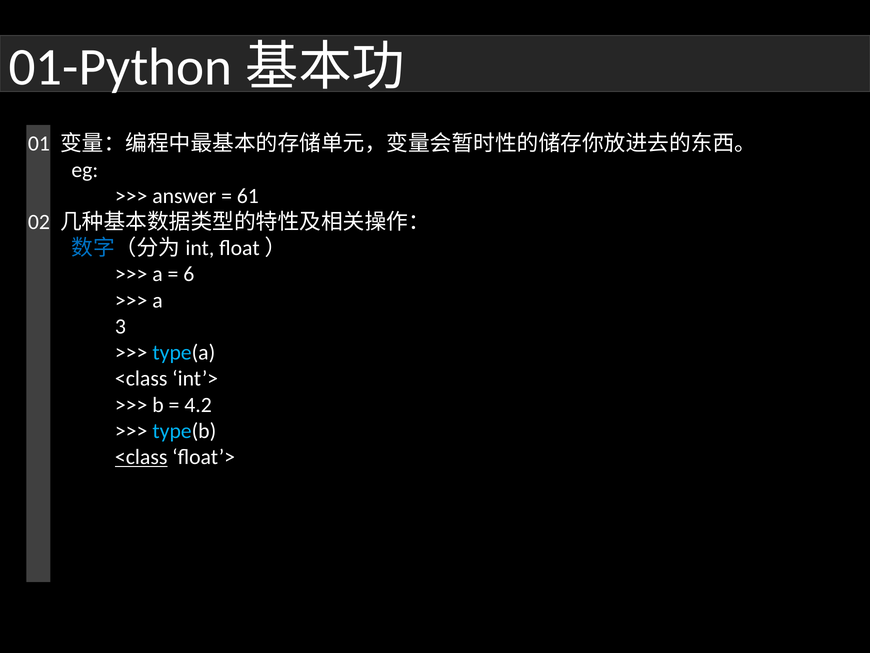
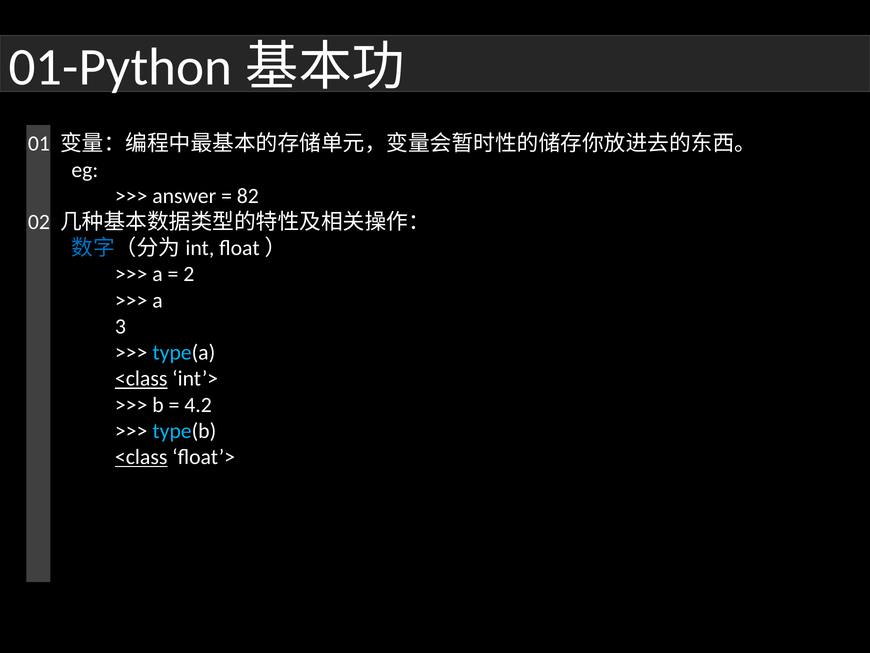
61: 61 -> 82
6: 6 -> 2
<class at (141, 378) underline: none -> present
